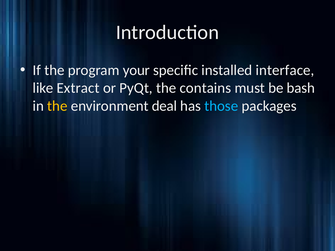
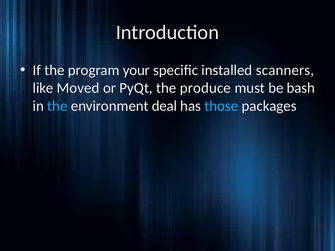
interface: interface -> scanners
Extract: Extract -> Moved
contains: contains -> produce
the at (57, 106) colour: yellow -> light blue
